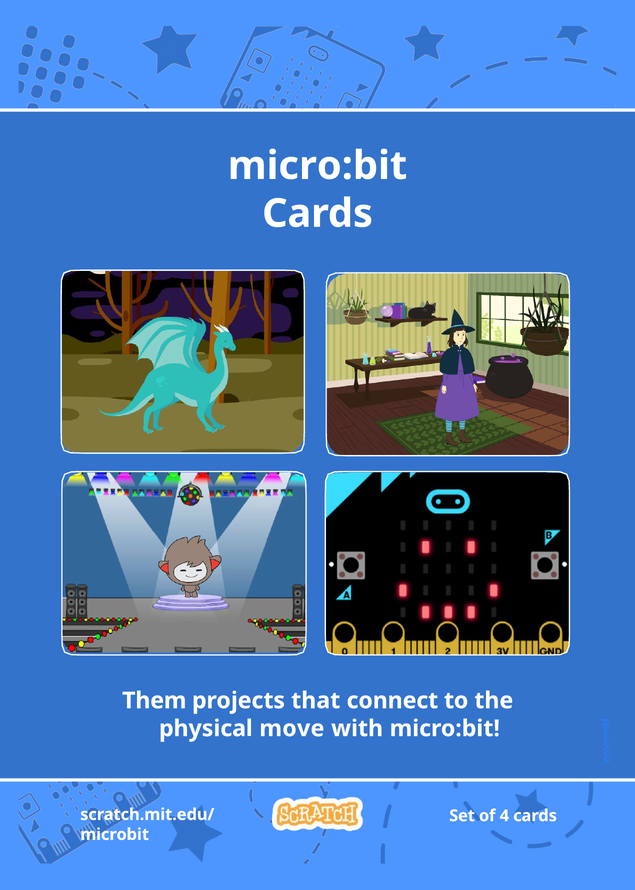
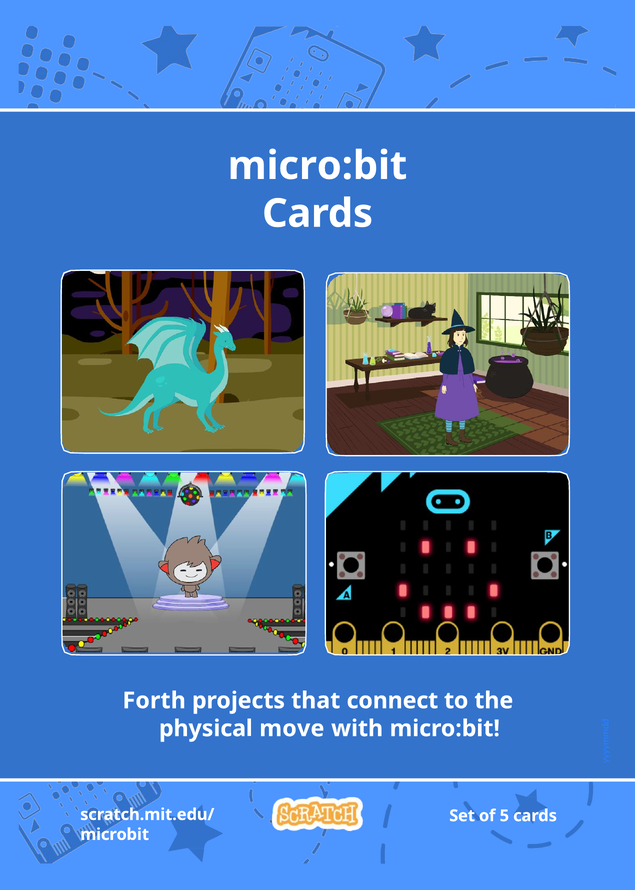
Them: Them -> Forth
4: 4 -> 5
